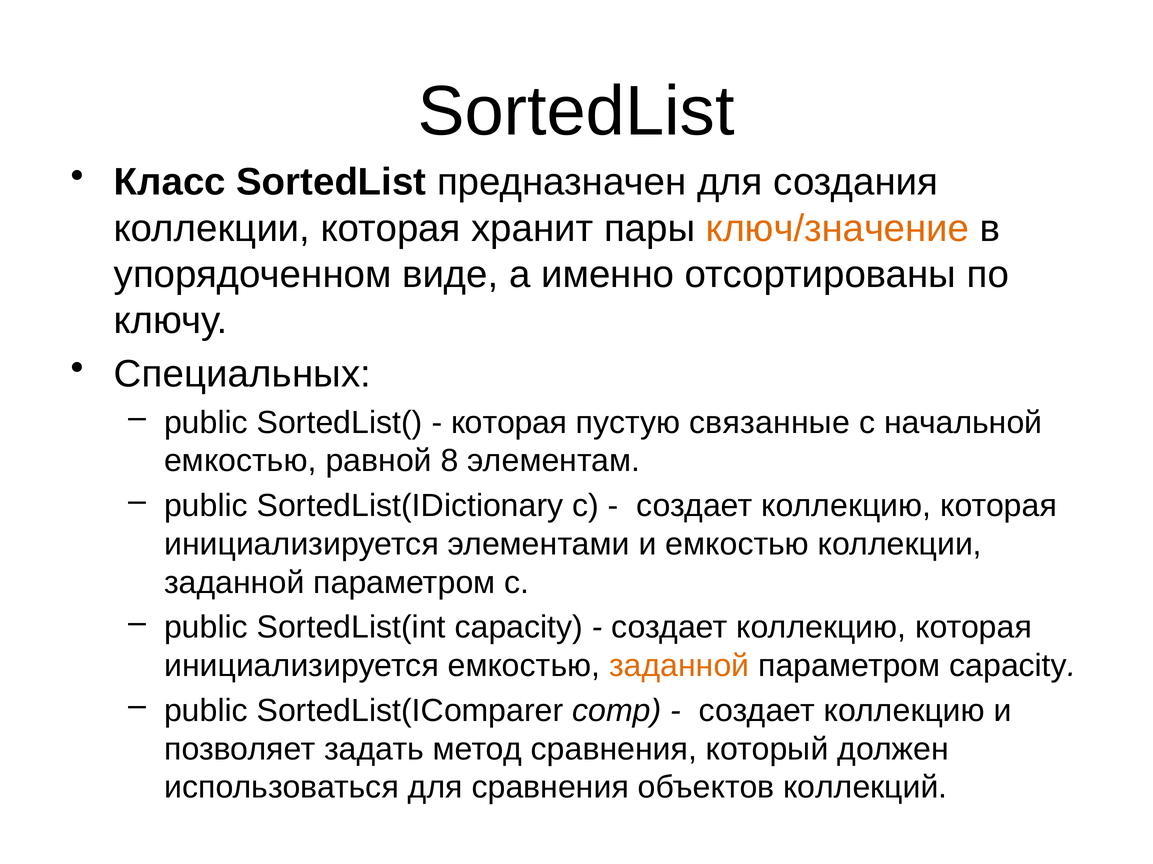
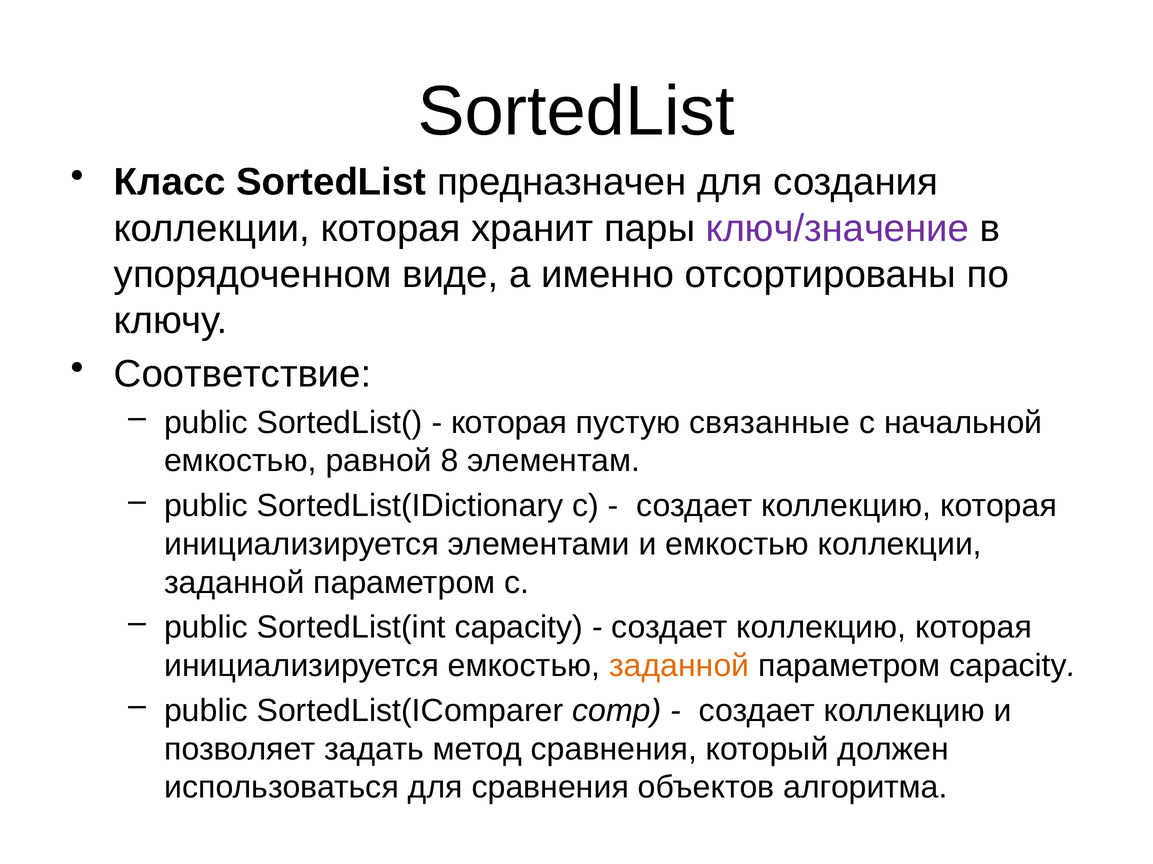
ключ/значение colour: orange -> purple
Специальных: Специальных -> Соответствие
коллекций: коллекций -> алгоритма
